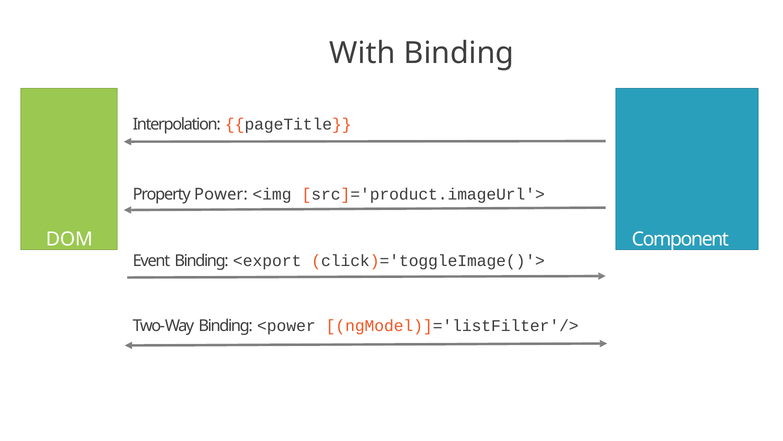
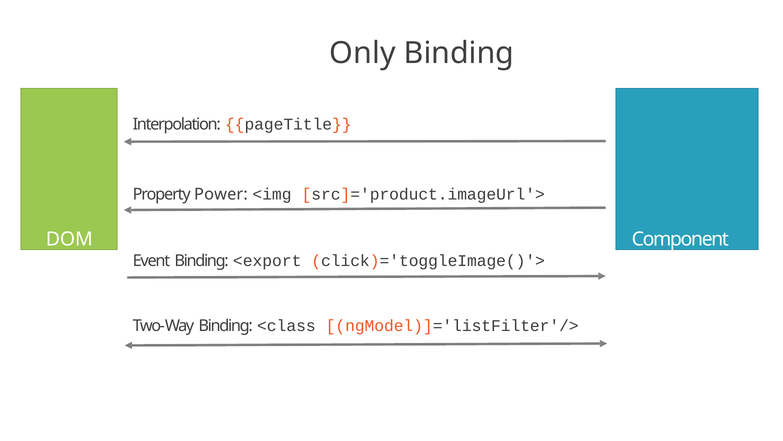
With: With -> Only
<power: <power -> <class
